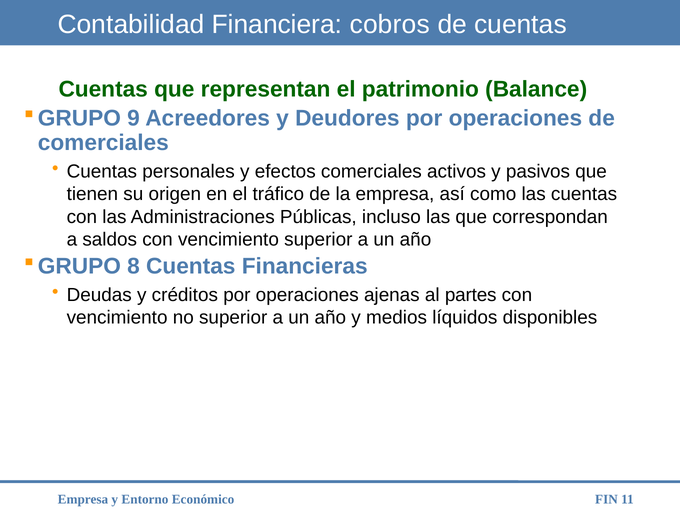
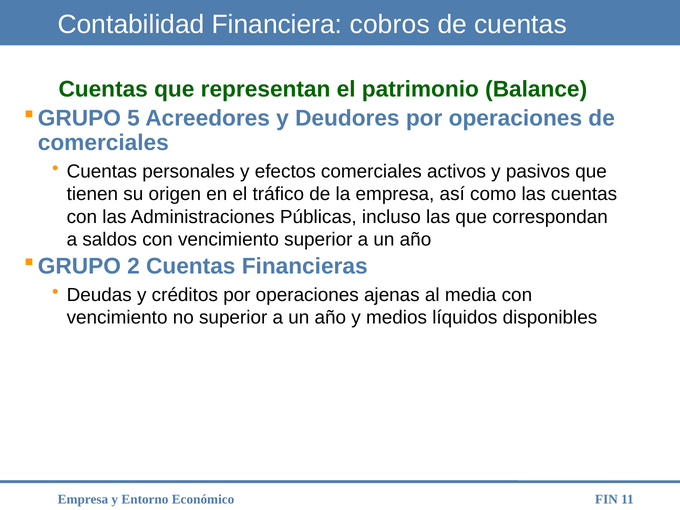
9: 9 -> 5
8: 8 -> 2
partes: partes -> media
